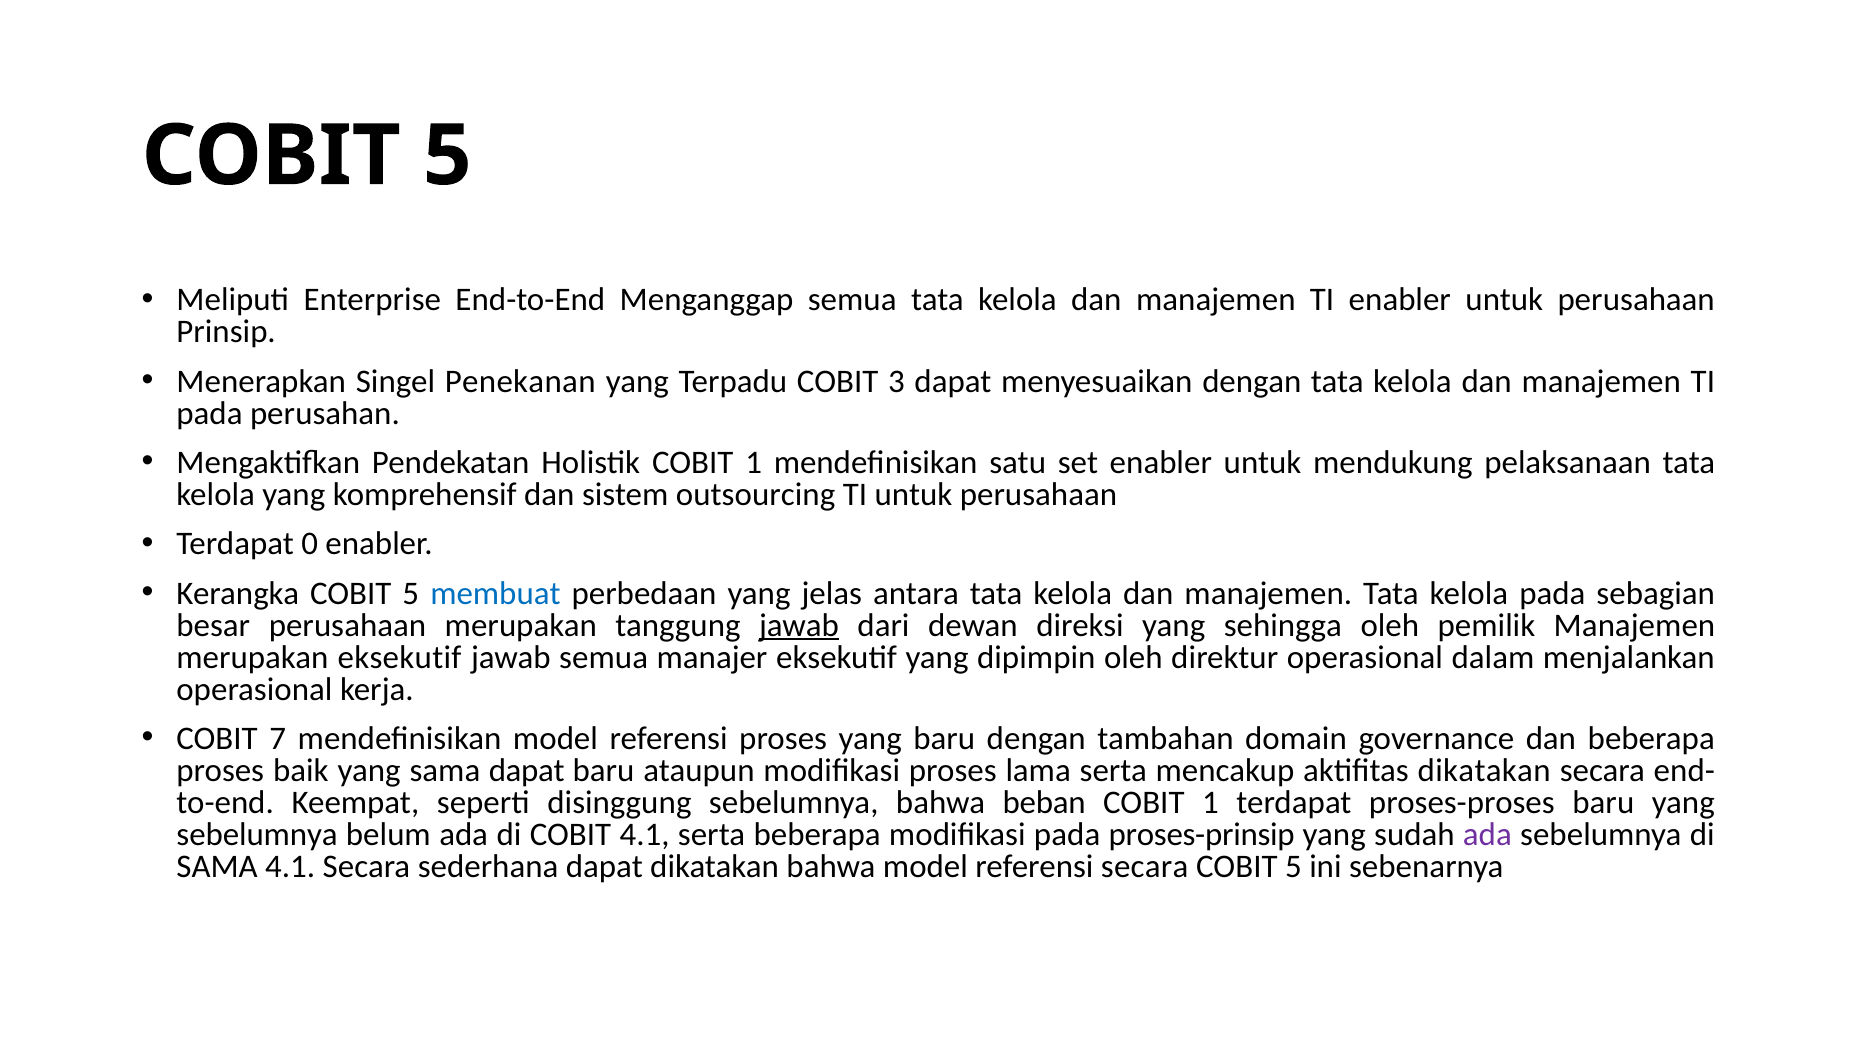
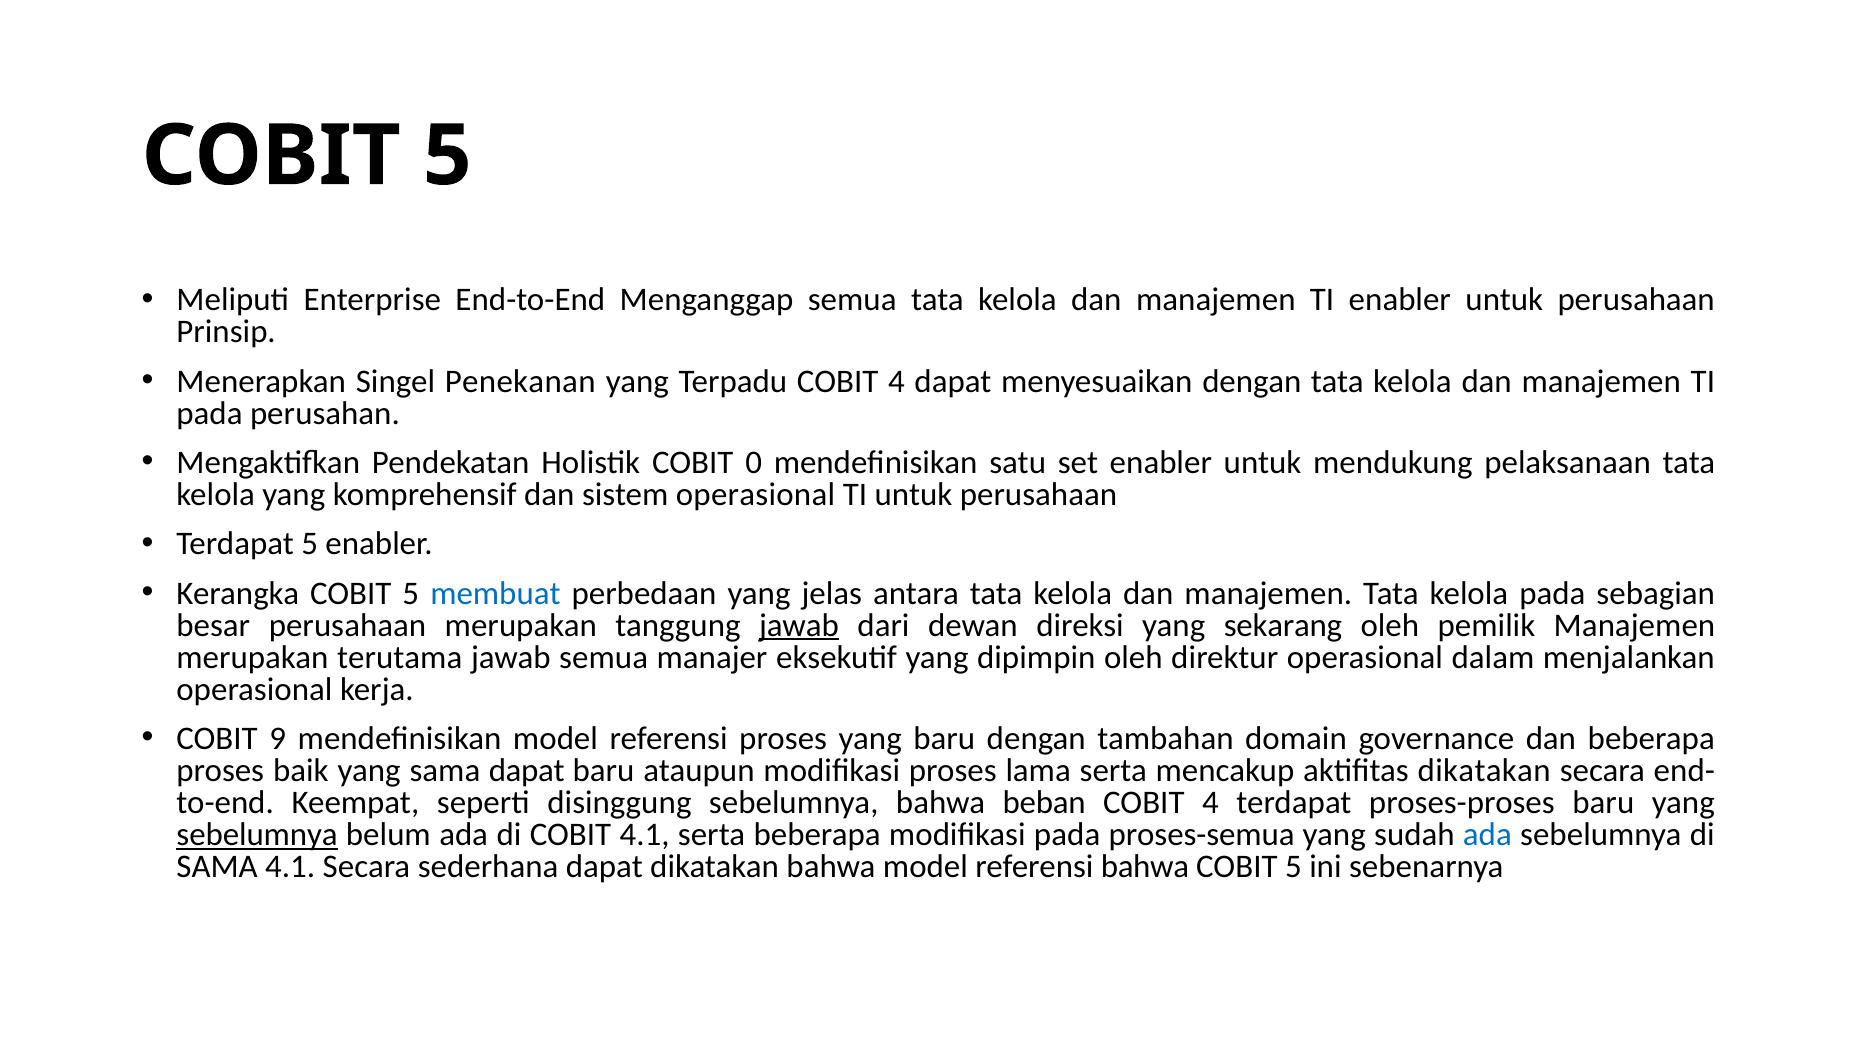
Terpadu COBIT 3: 3 -> 4
Holistik COBIT 1: 1 -> 0
sistem outsourcing: outsourcing -> operasional
Terdapat 0: 0 -> 5
sehingga: sehingga -> sekarang
merupakan eksekutif: eksekutif -> terutama
7: 7 -> 9
1 at (1210, 803): 1 -> 4
sebelumnya at (257, 835) underline: none -> present
proses-prinsip: proses-prinsip -> proses-semua
ada at (1487, 835) colour: purple -> blue
referensi secara: secara -> bahwa
